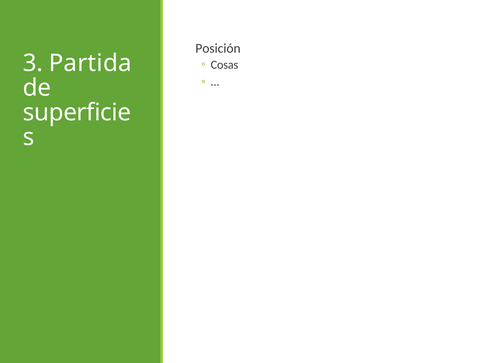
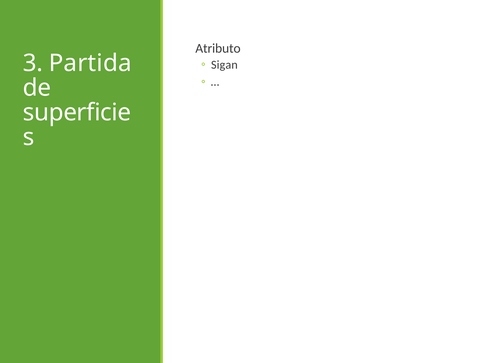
Posición: Posición -> Atributo
Cosas: Cosas -> Sigan
